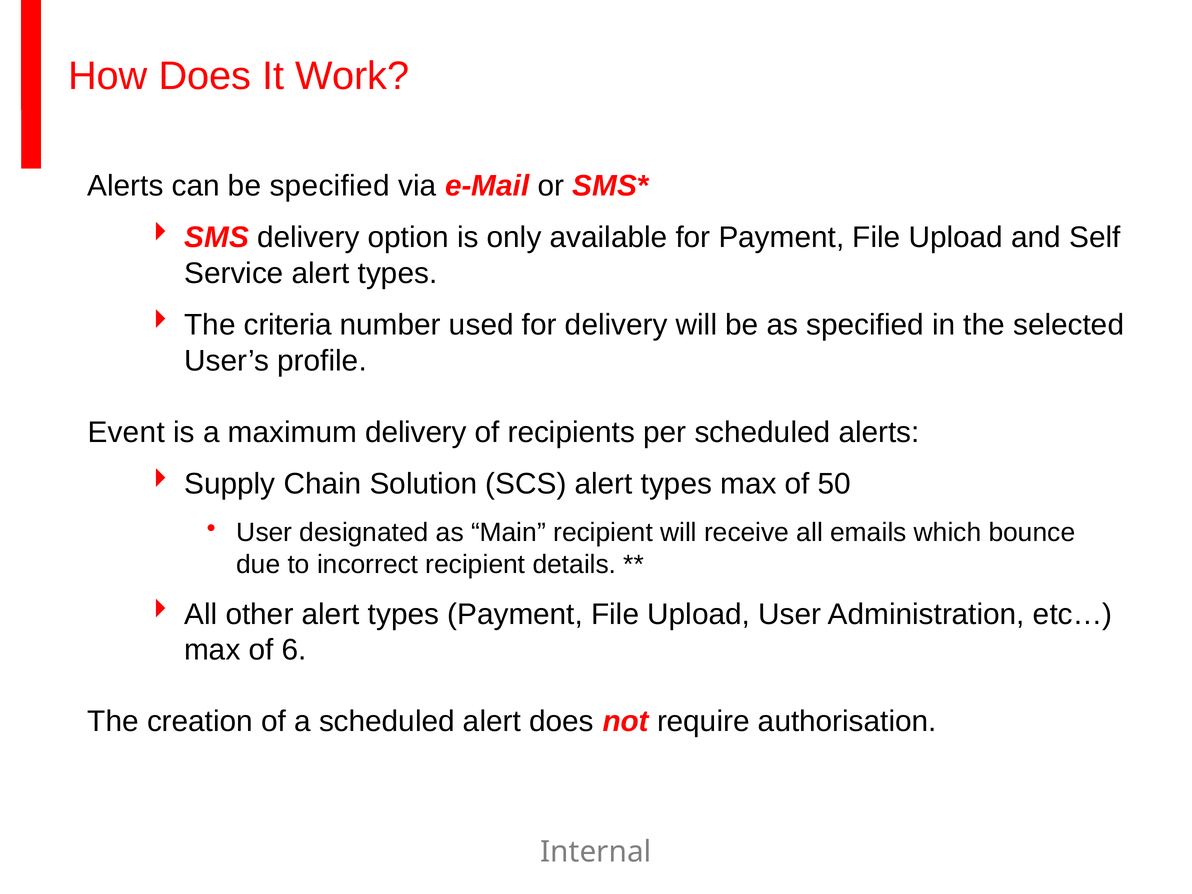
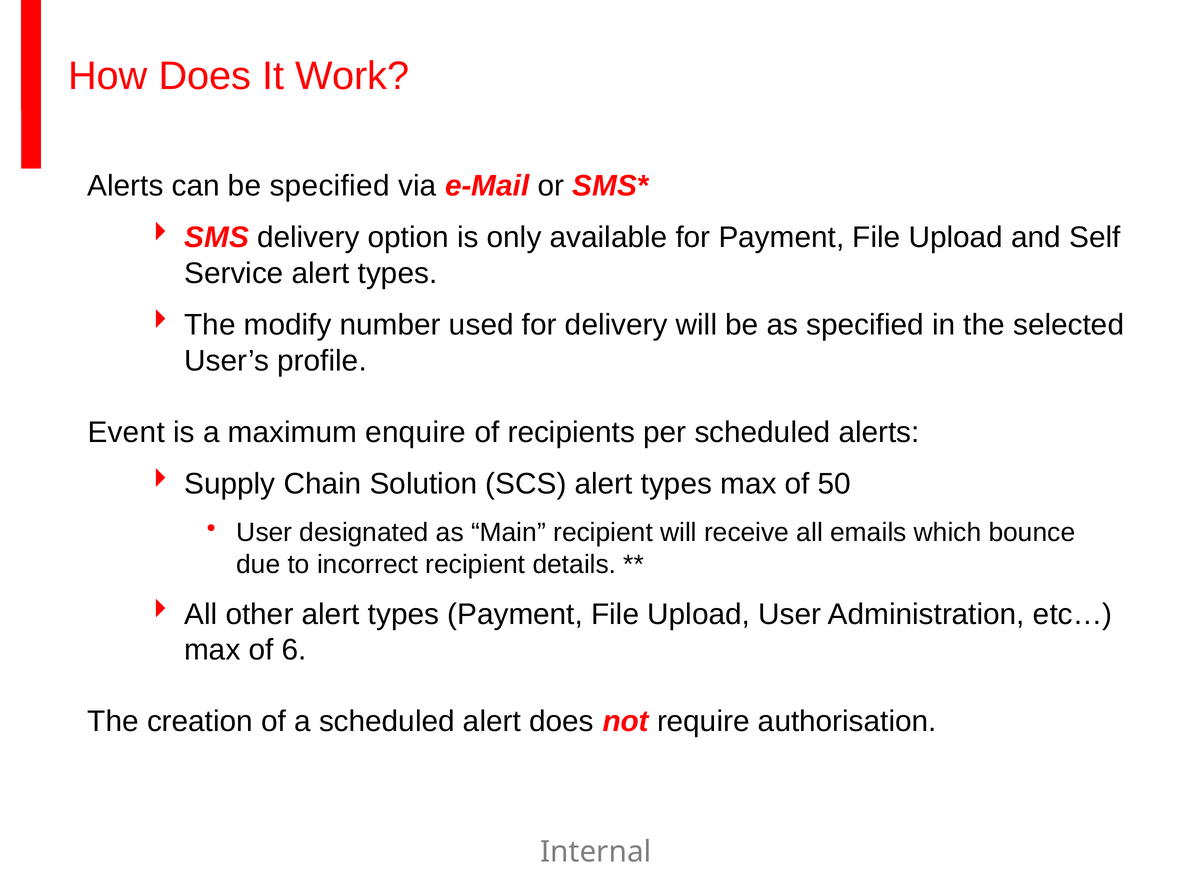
criteria: criteria -> modify
maximum delivery: delivery -> enquire
